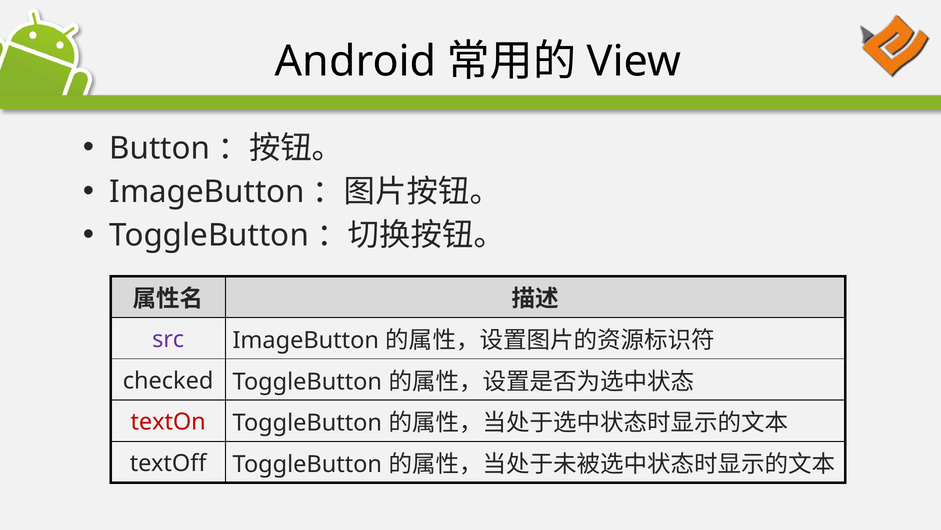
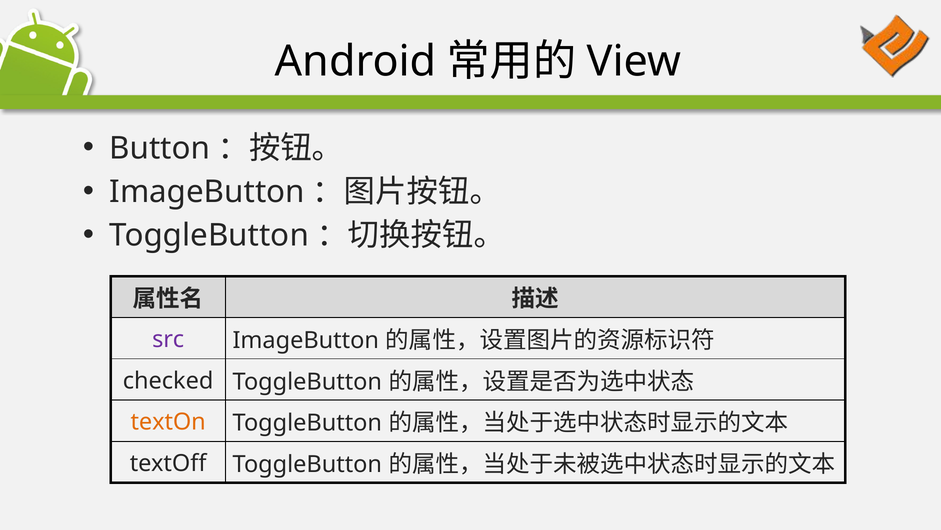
textOn colour: red -> orange
